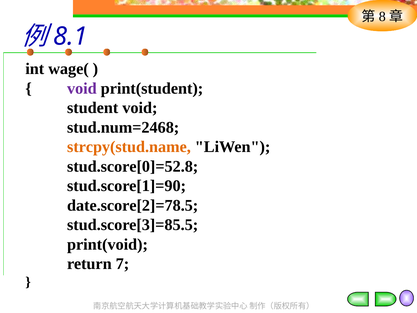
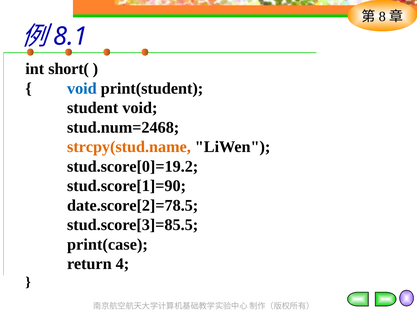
wage(: wage( -> short(
void at (82, 88) colour: purple -> blue
stud.score[0]=52.8: stud.score[0]=52.8 -> stud.score[0]=19.2
print(void: print(void -> print(case
7: 7 -> 4
